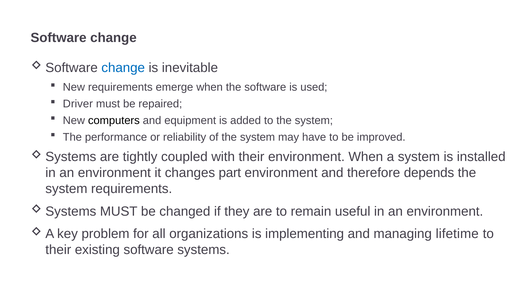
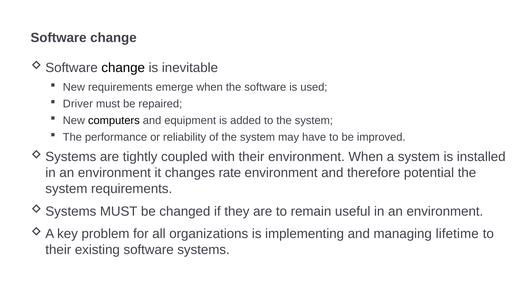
change at (123, 68) colour: blue -> black
part: part -> rate
depends: depends -> potential
